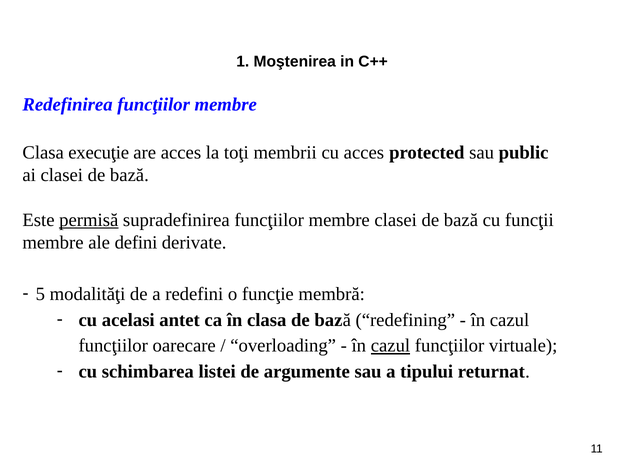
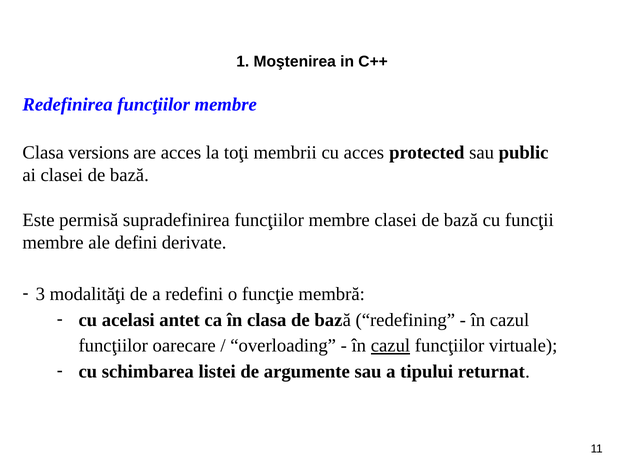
execuţie: execuţie -> versions
permisă underline: present -> none
5: 5 -> 3
